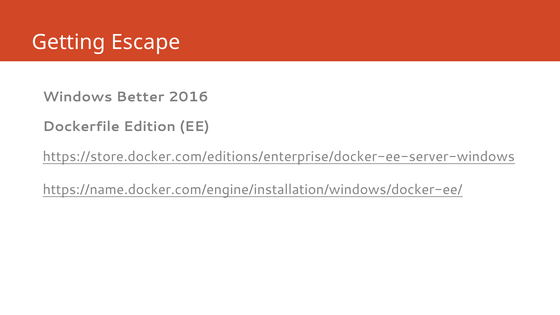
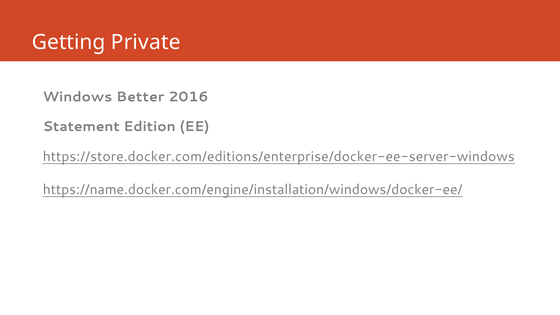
Escape: Escape -> Private
Dockerfile: Dockerfile -> Statement
